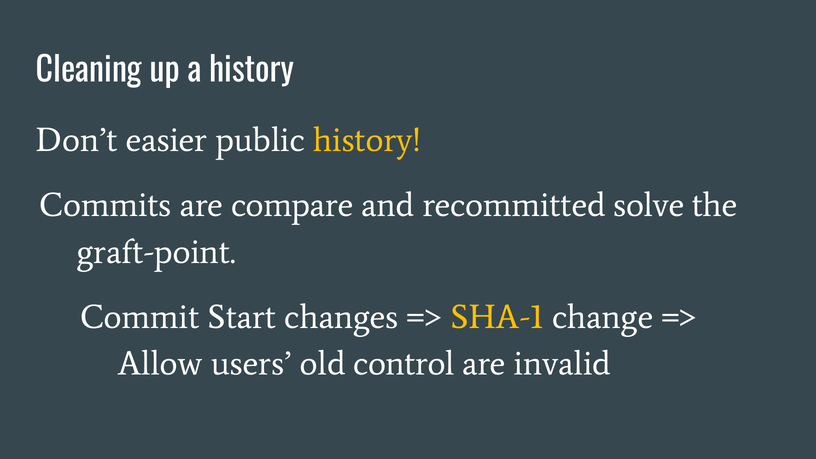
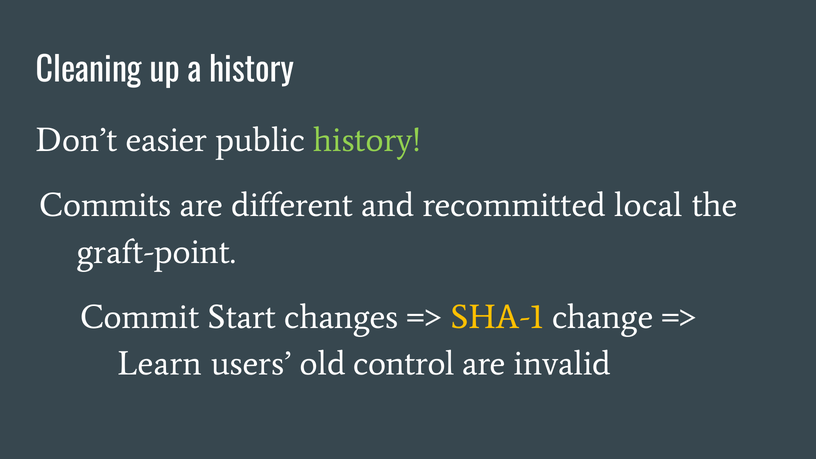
history at (367, 140) colour: yellow -> light green
compare: compare -> different
solve: solve -> local
Allow: Allow -> Learn
